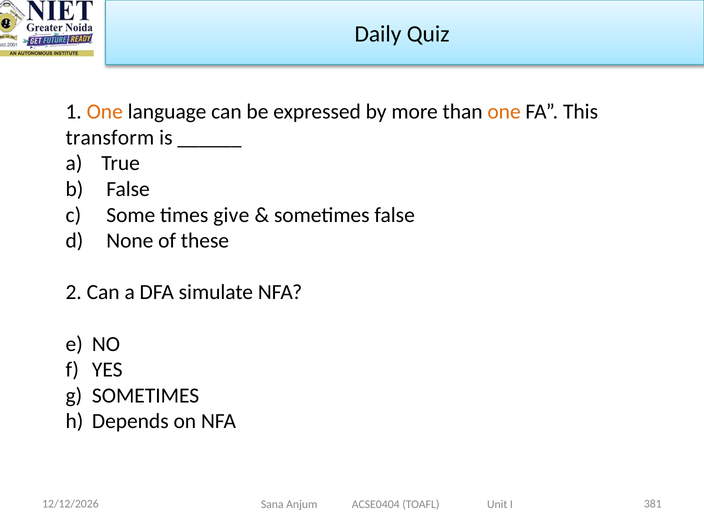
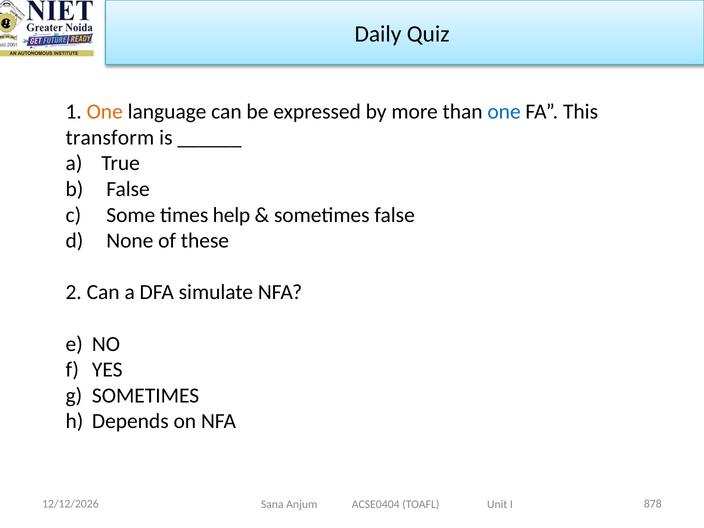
one at (504, 112) colour: orange -> blue
give: give -> help
381: 381 -> 878
